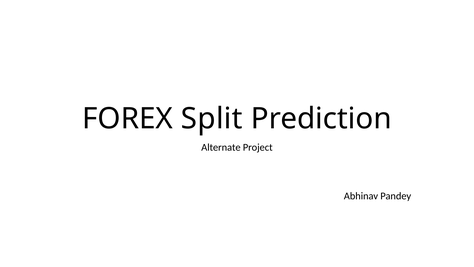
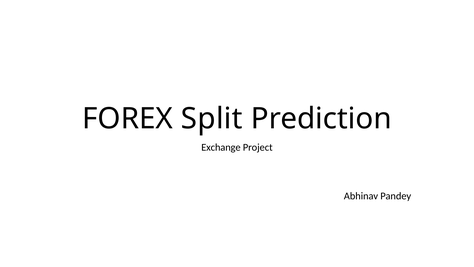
Alternate: Alternate -> Exchange
